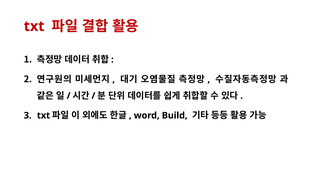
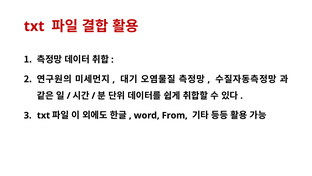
Build: Build -> From
